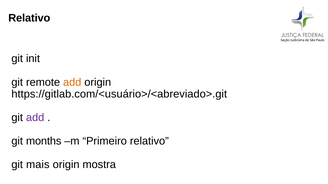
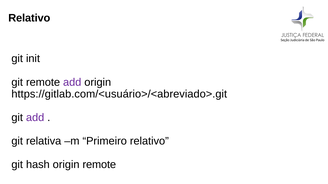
add at (72, 82) colour: orange -> purple
months: months -> relativa
mais: mais -> hash
origin mostra: mostra -> remote
